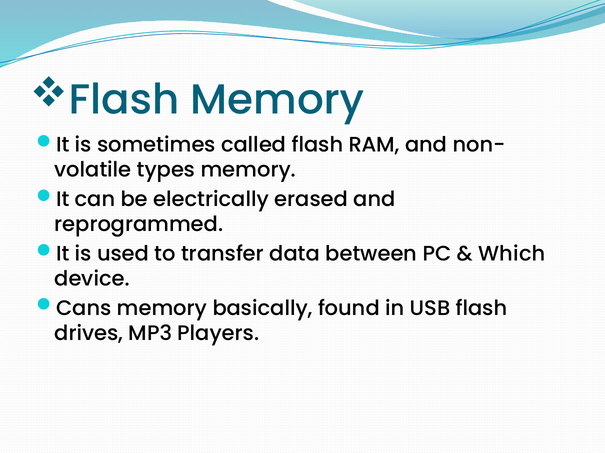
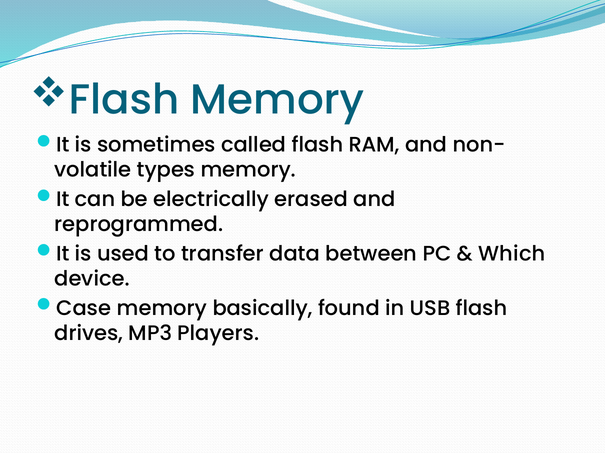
Cans: Cans -> Case
